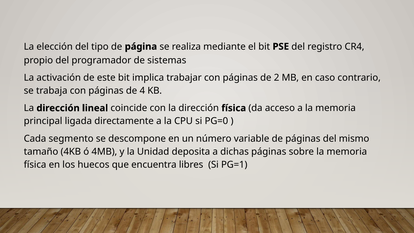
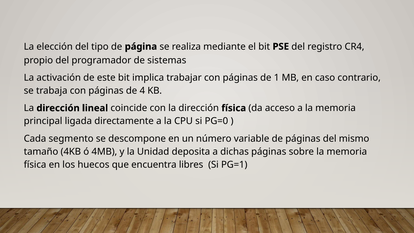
2: 2 -> 1
